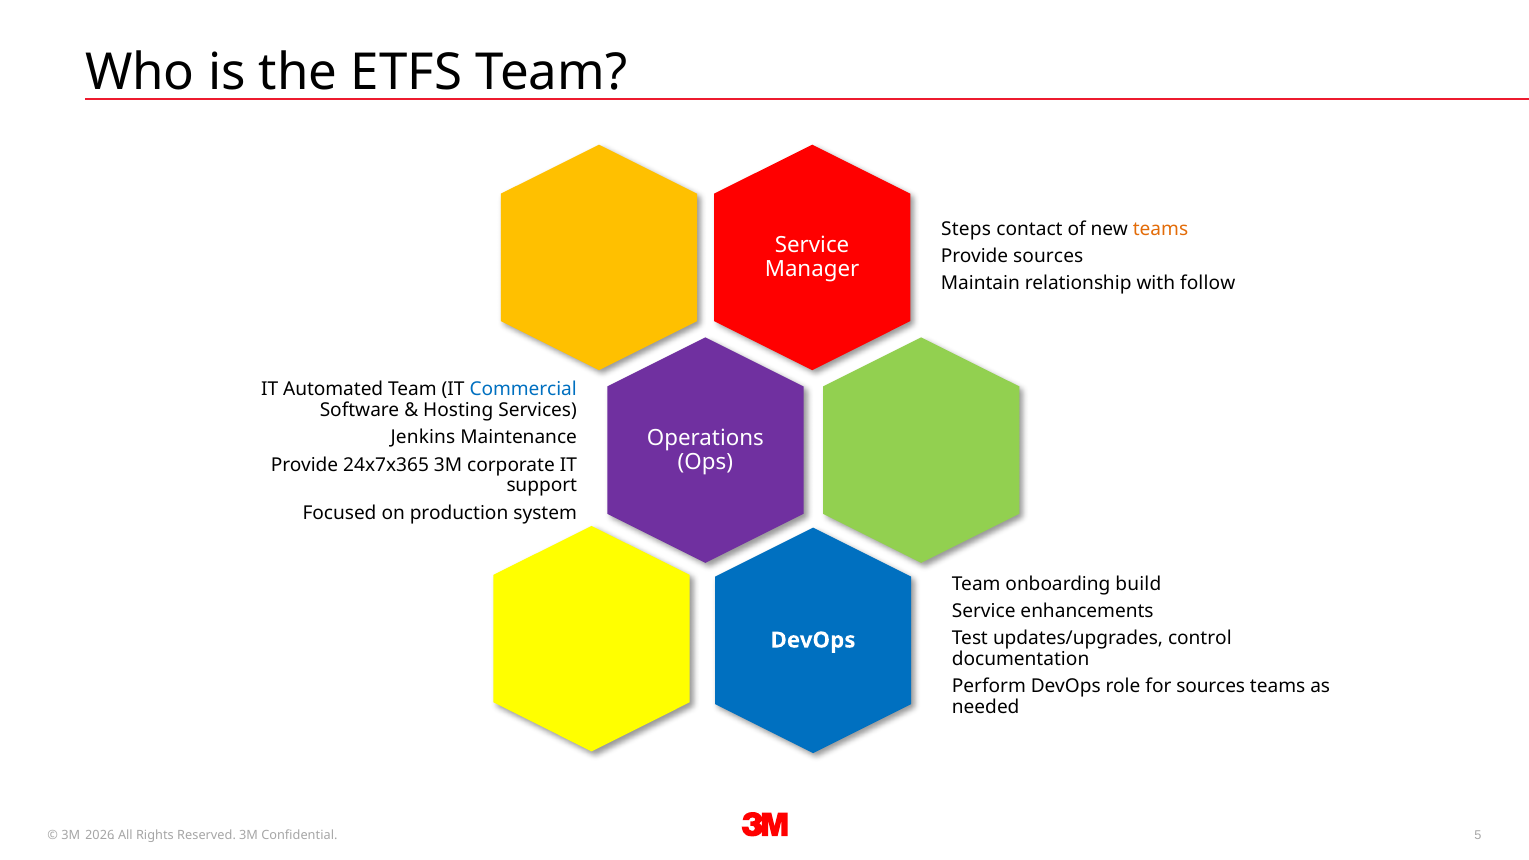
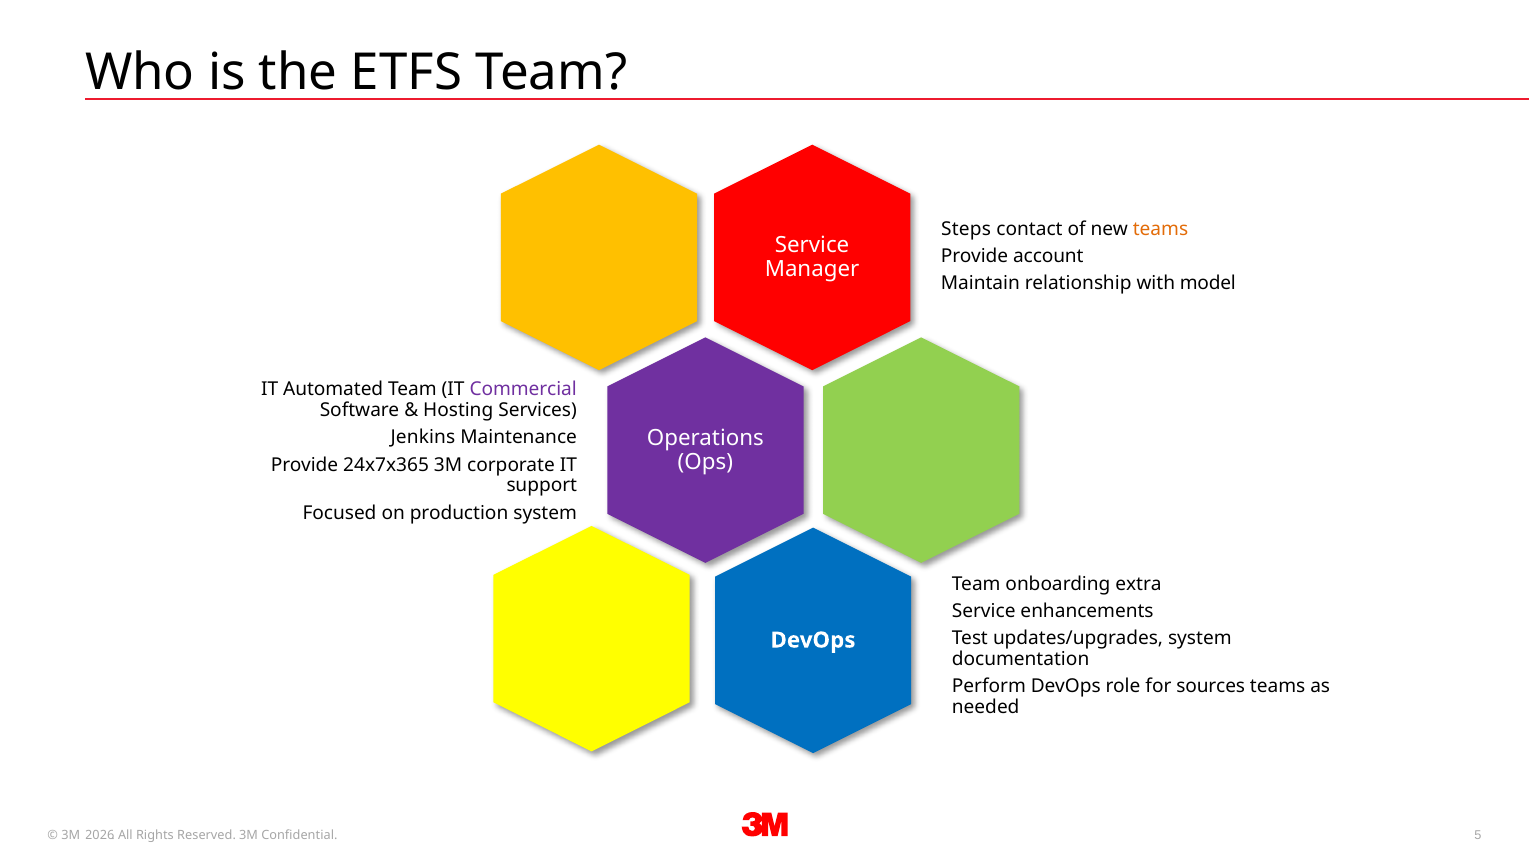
Provide sources: sources -> account
follow: follow -> model
Commercial colour: blue -> purple
build: build -> extra
updates/upgrades control: control -> system
